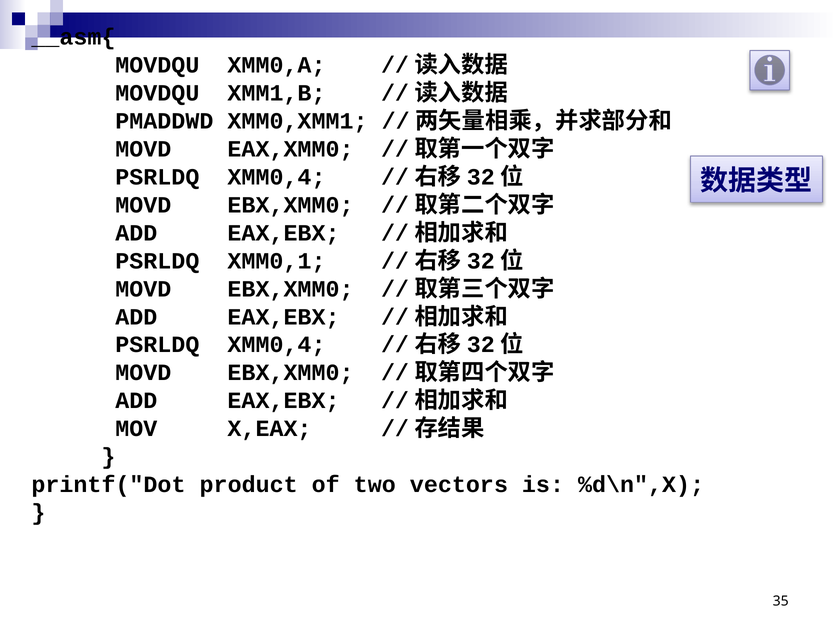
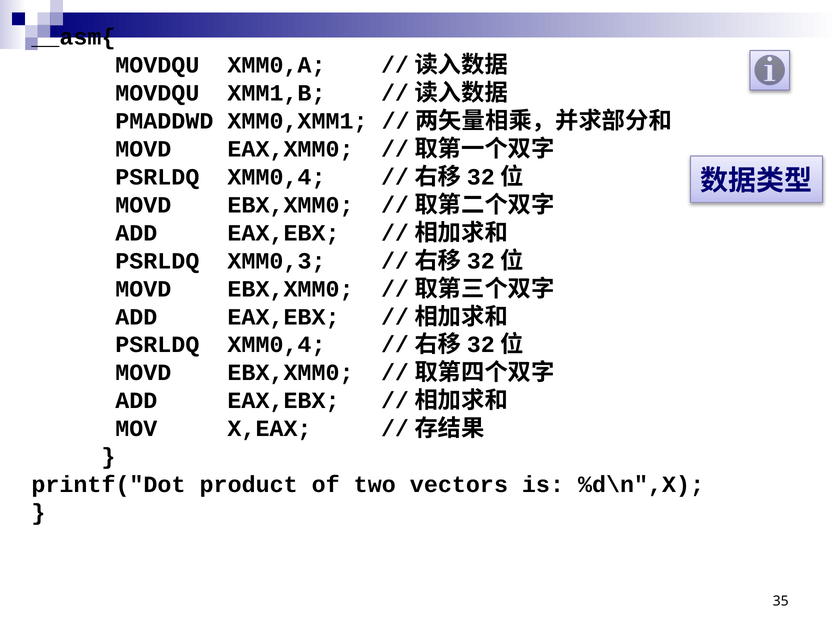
XMM0,1: XMM0,1 -> XMM0,3
